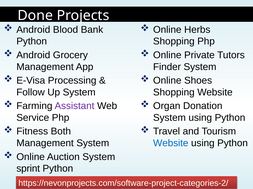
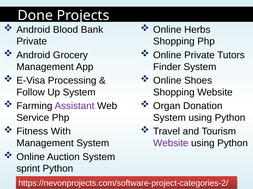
Python at (32, 42): Python -> Private
Both: Both -> With
Website at (171, 144) colour: blue -> purple
